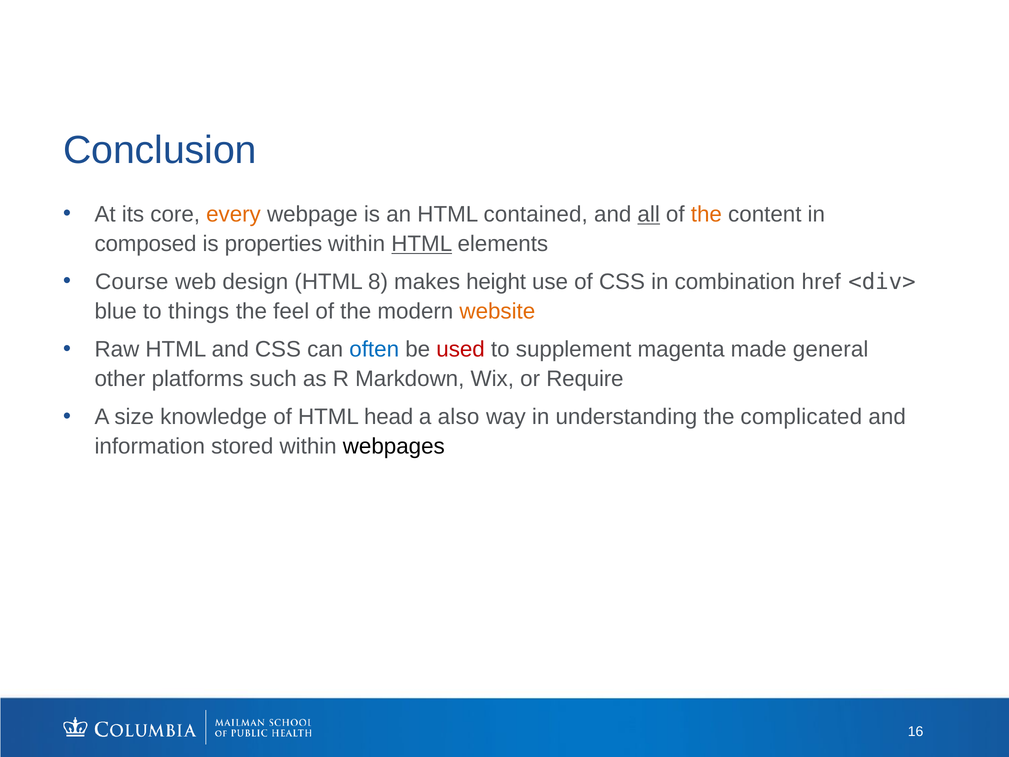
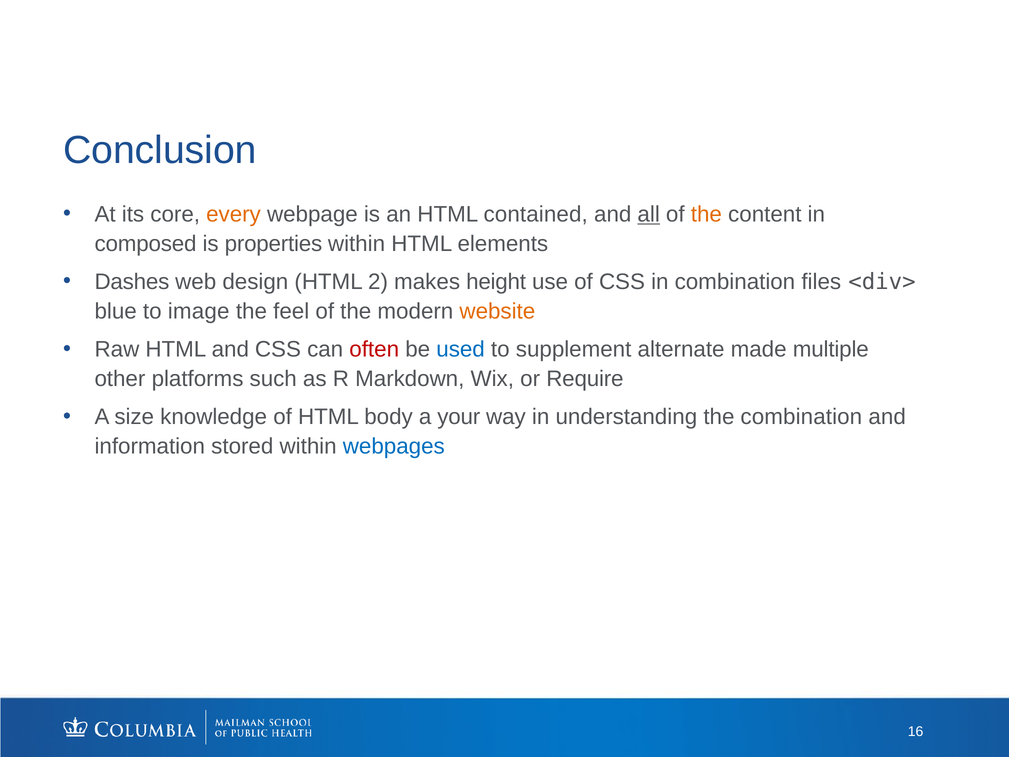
HTML at (422, 244) underline: present -> none
Course: Course -> Dashes
8: 8 -> 2
href: href -> files
things: things -> image
often colour: blue -> red
used colour: red -> blue
magenta: magenta -> alternate
general: general -> multiple
head: head -> body
also: also -> your
the complicated: complicated -> combination
webpages colour: black -> blue
